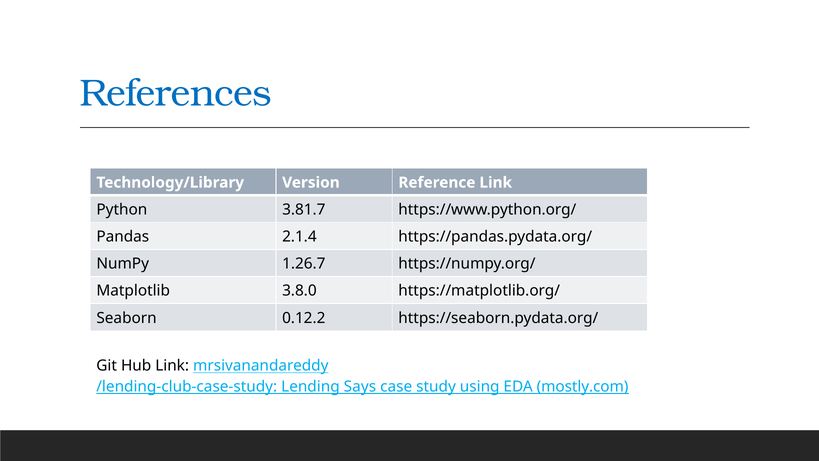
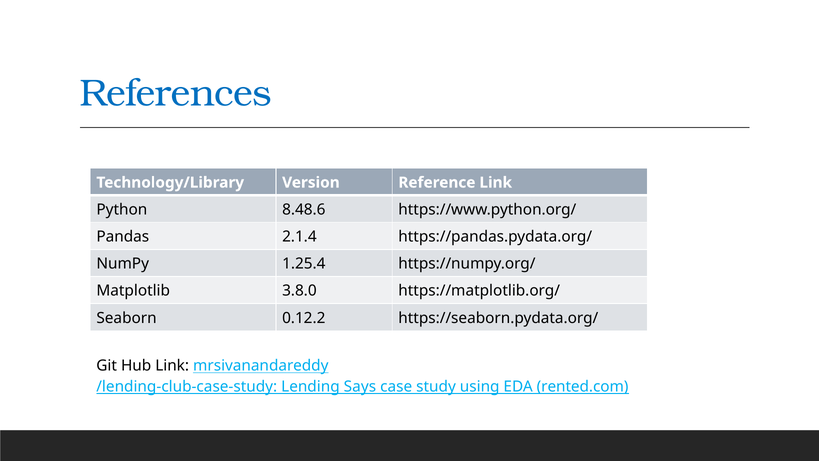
3.81.7: 3.81.7 -> 8.48.6
1.26.7: 1.26.7 -> 1.25.4
mostly.com: mostly.com -> rented.com
